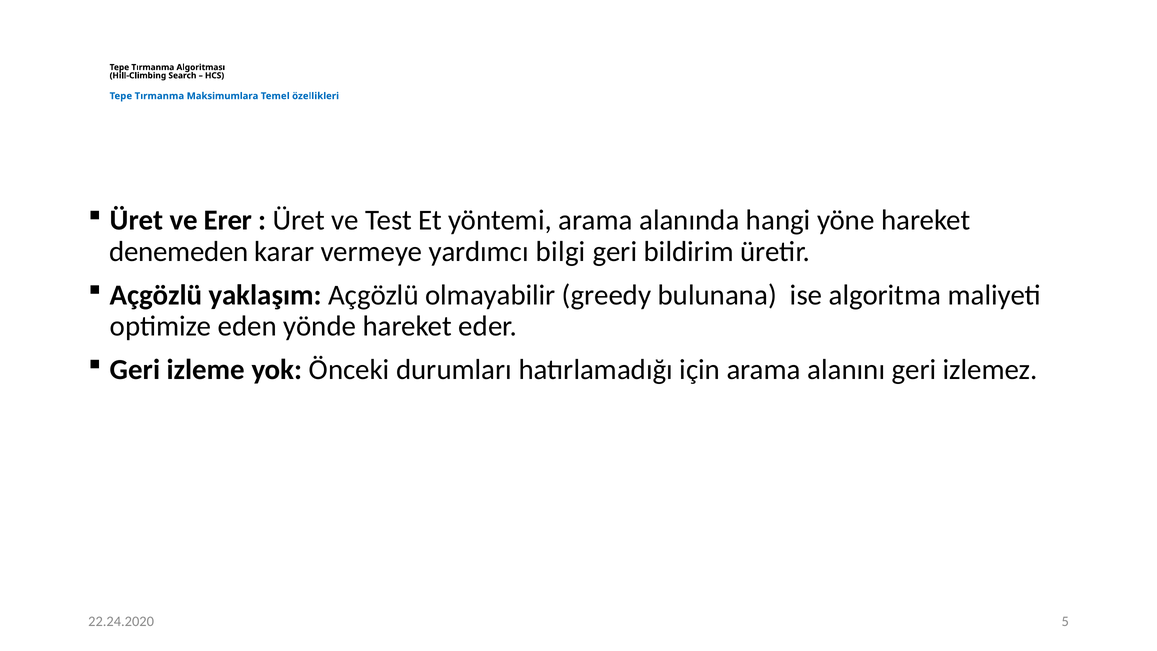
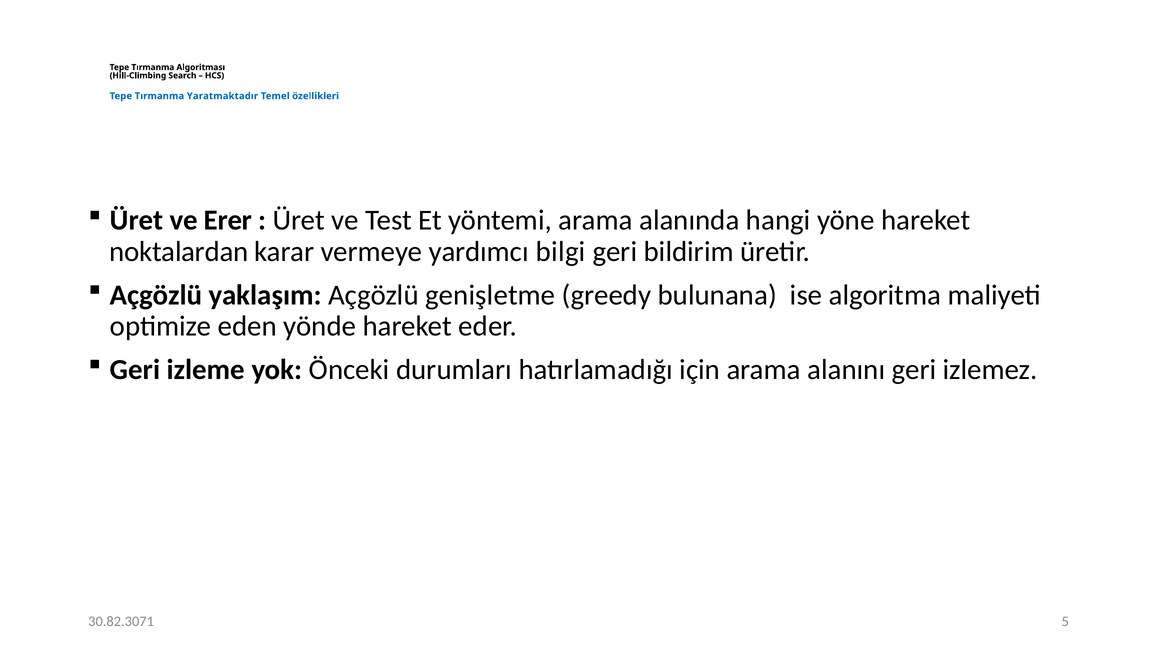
Maksimumlara: Maksimumlara -> Yaratmaktadır
denemeden: denemeden -> noktalardan
olmayabilir: olmayabilir -> genişletme
22.24.2020: 22.24.2020 -> 30.82.3071
